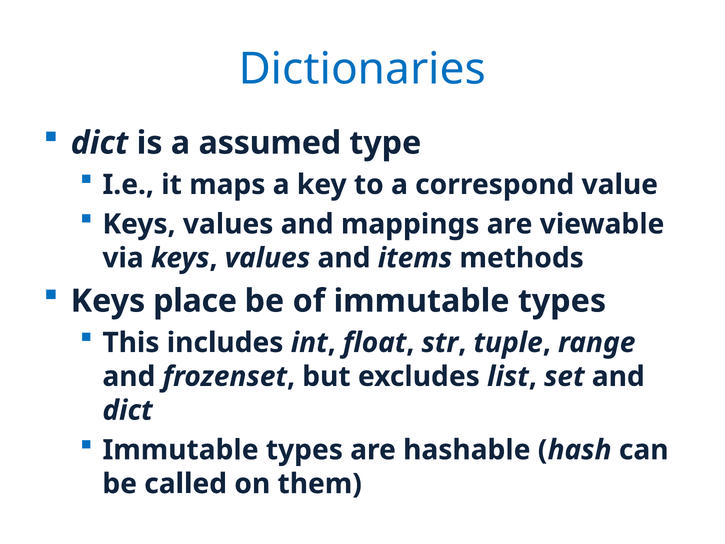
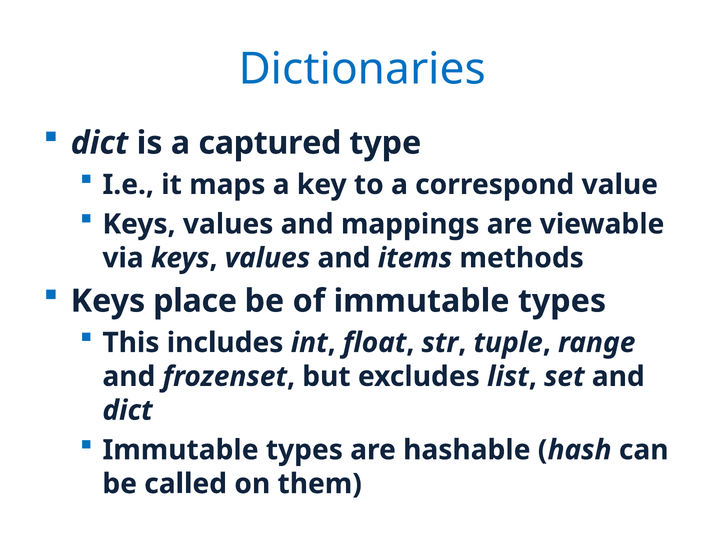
assumed: assumed -> captured
